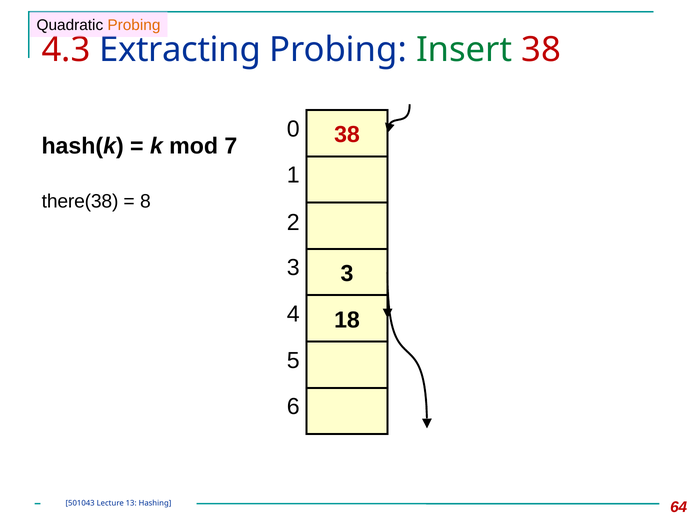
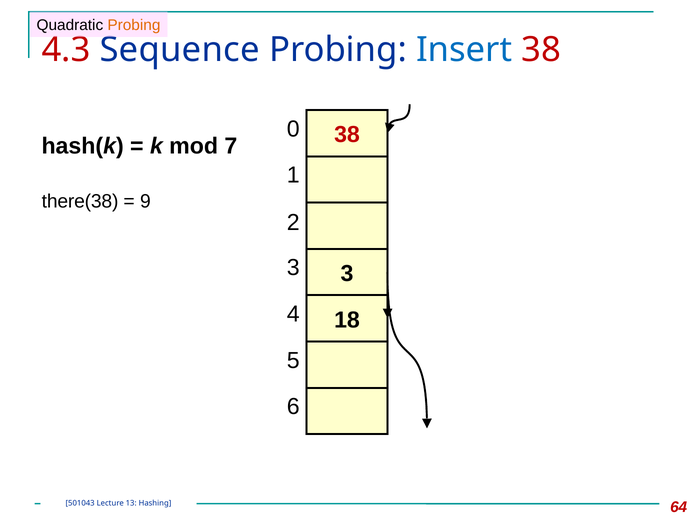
Extracting: Extracting -> Sequence
Insert colour: green -> blue
8: 8 -> 9
